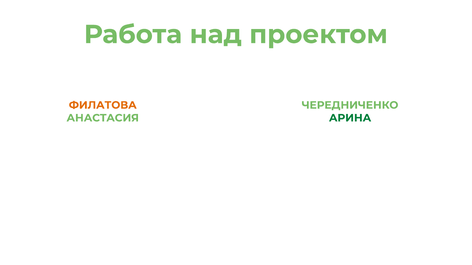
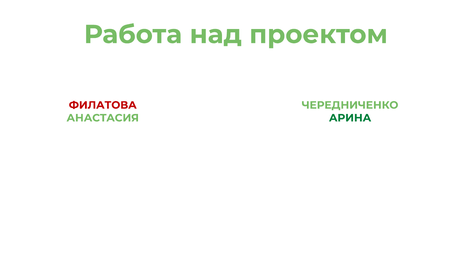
ФИЛАТОВА colour: orange -> red
